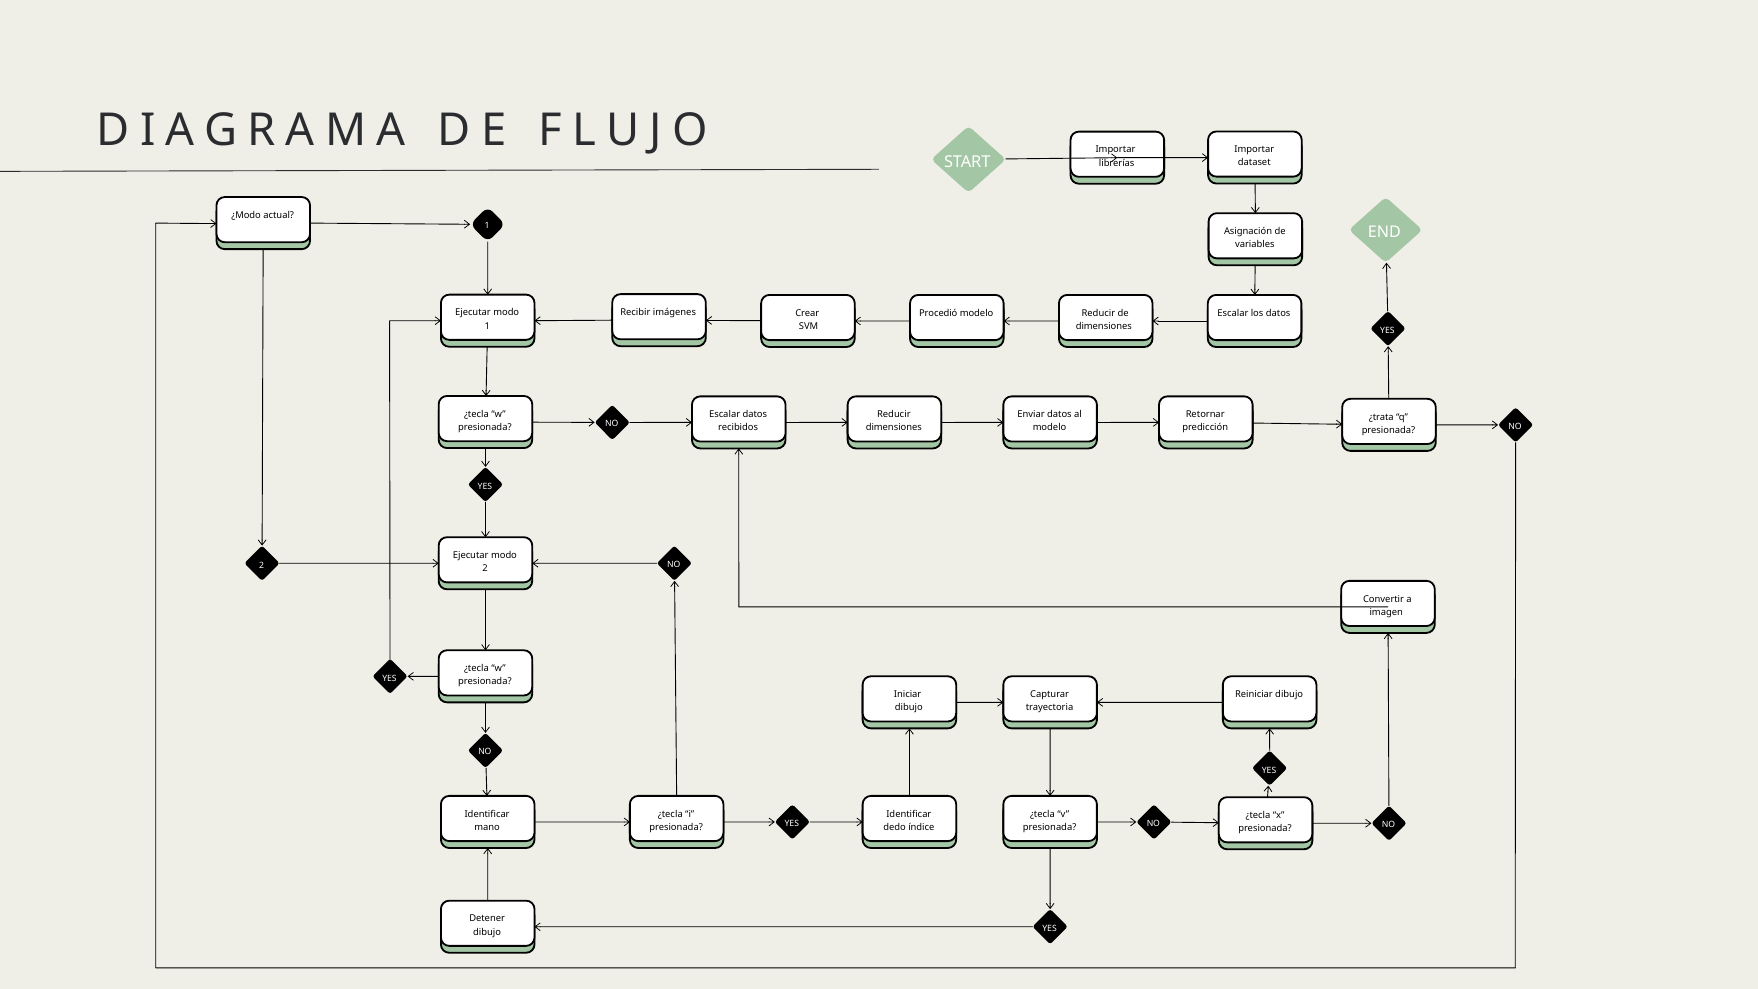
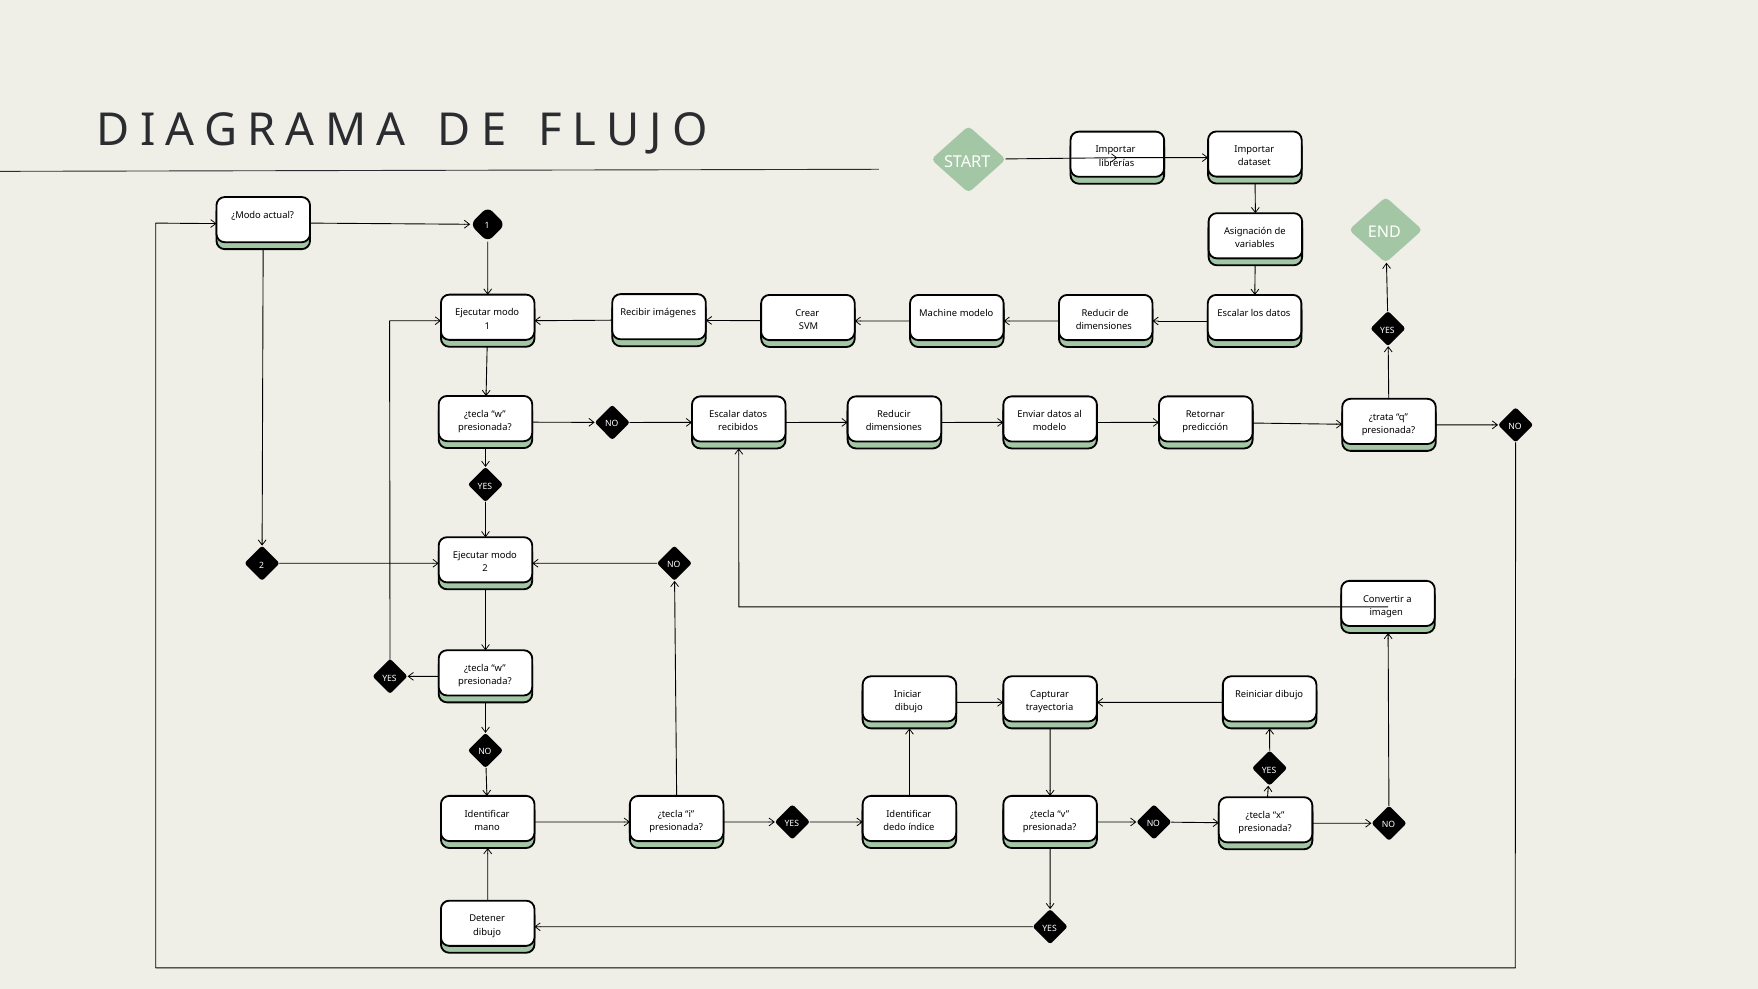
Procedió: Procedió -> Machine
